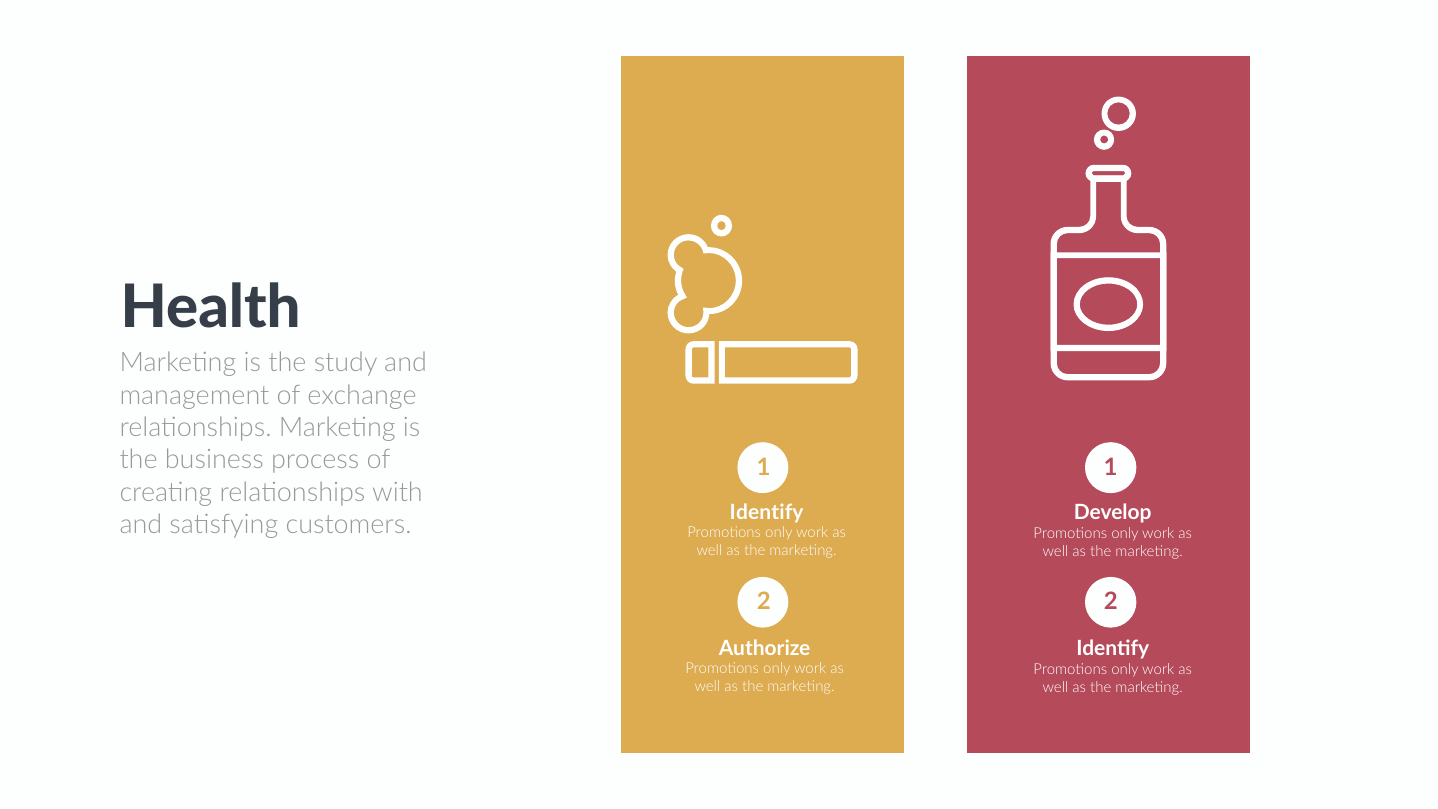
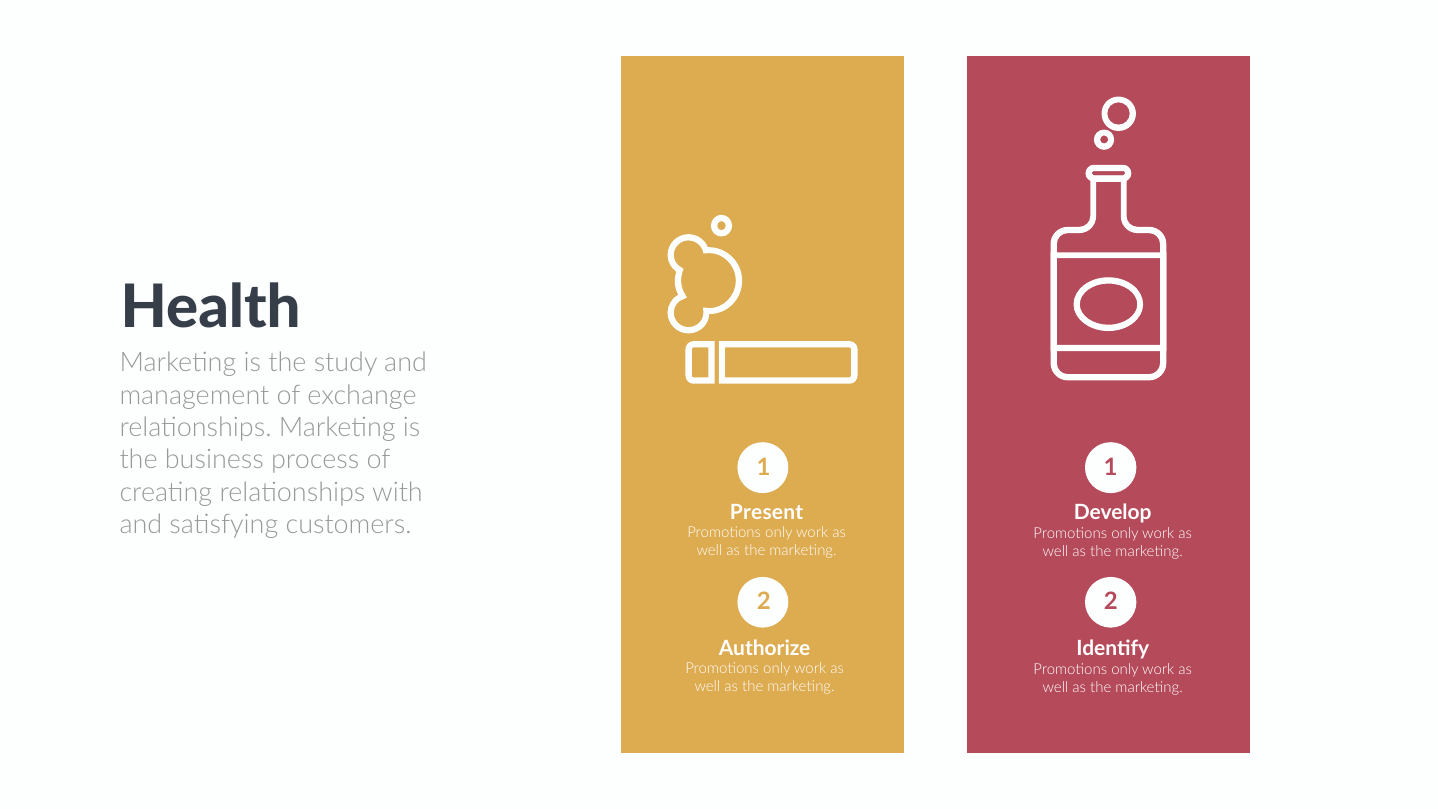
Identify at (767, 512): Identify -> Present
